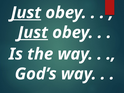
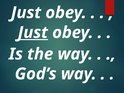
Just at (26, 13) underline: present -> none
